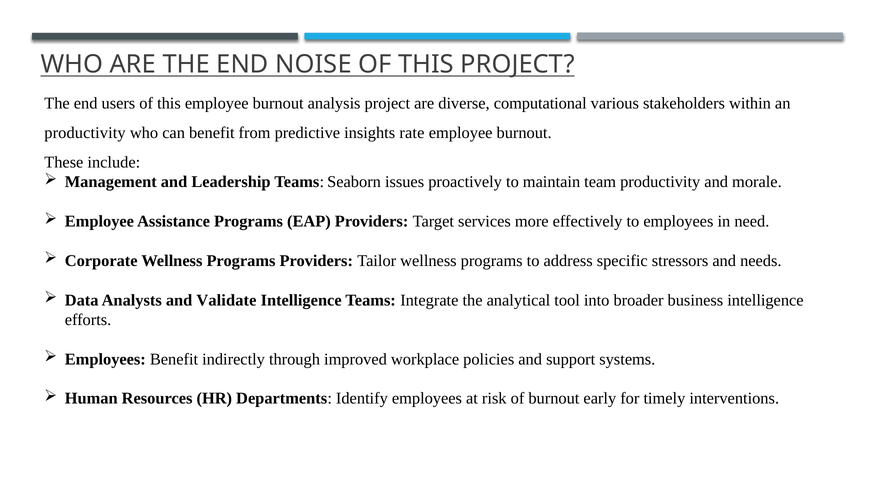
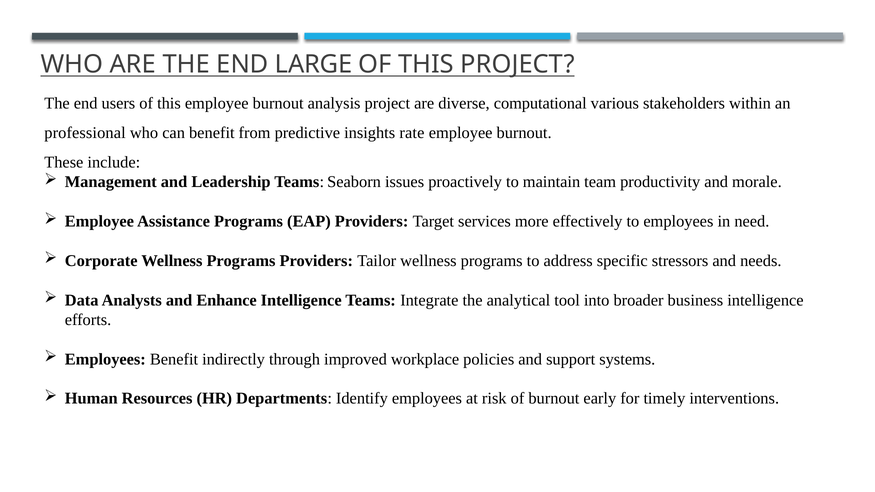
NOISE: NOISE -> LARGE
productivity at (85, 133): productivity -> professional
Validate: Validate -> Enhance
